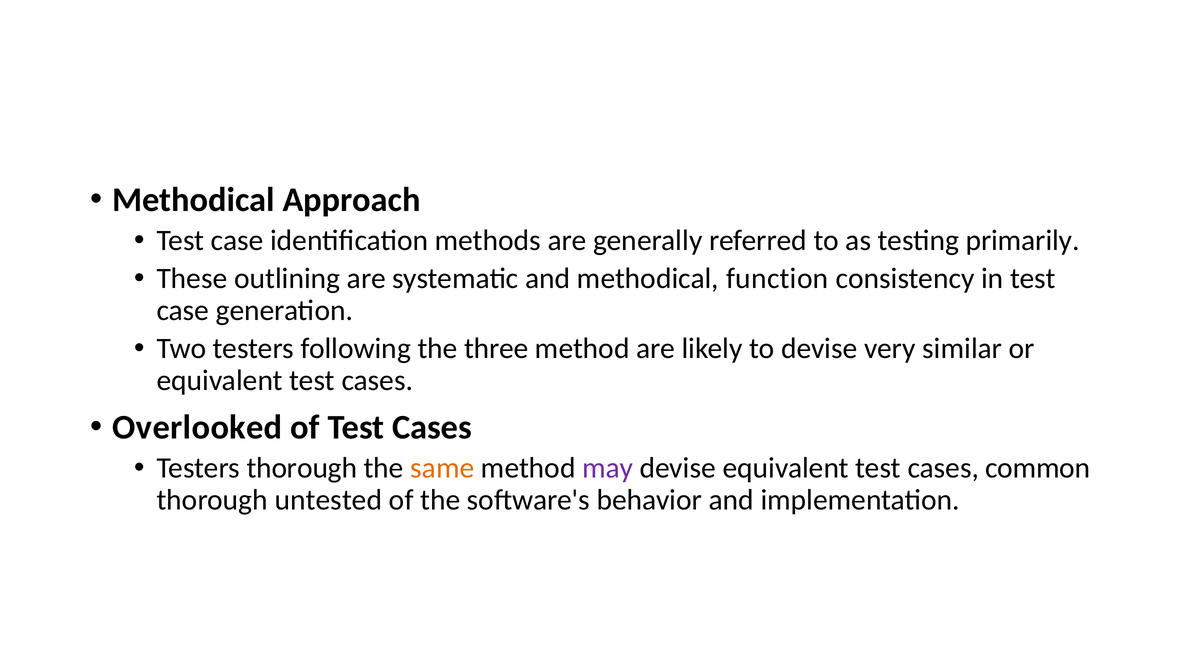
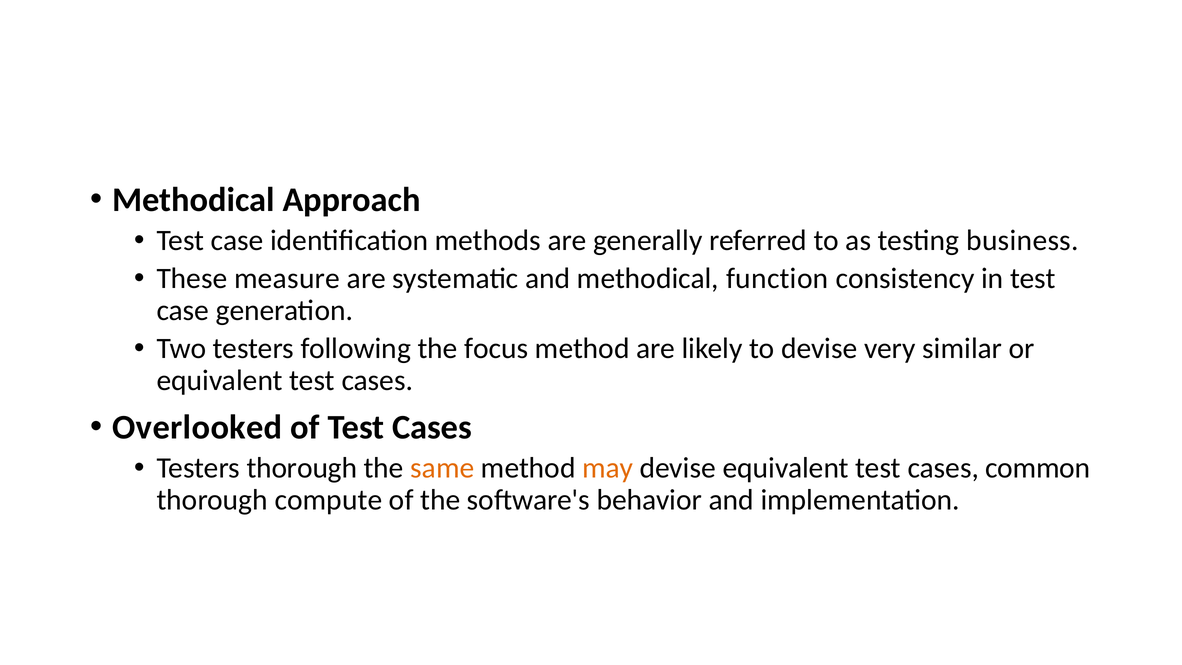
primarily: primarily -> business
outlining: outlining -> measure
three: three -> focus
may colour: purple -> orange
untested: untested -> compute
